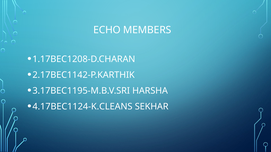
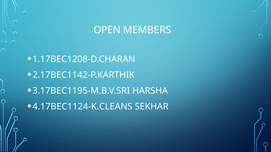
ECHO: ECHO -> OPEN
